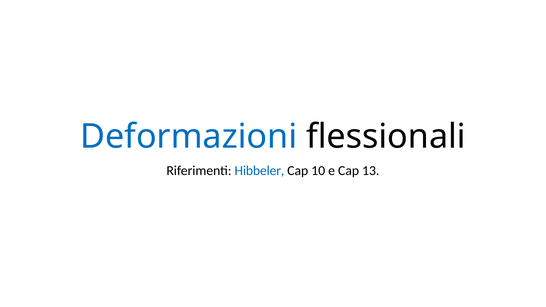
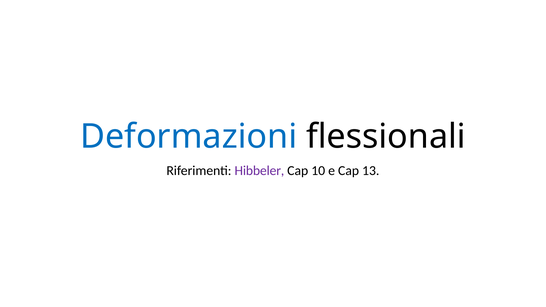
Hibbeler colour: blue -> purple
